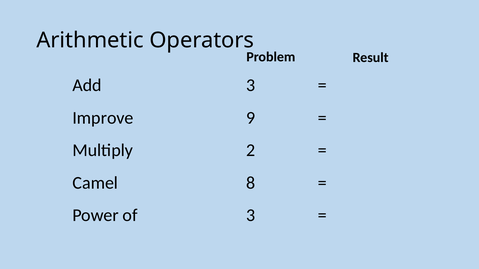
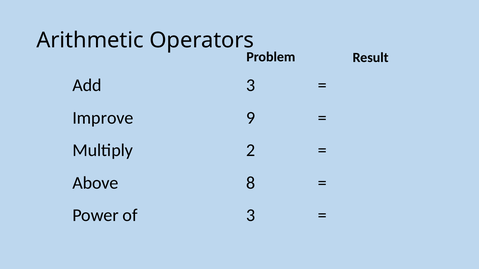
Camel: Camel -> Above
